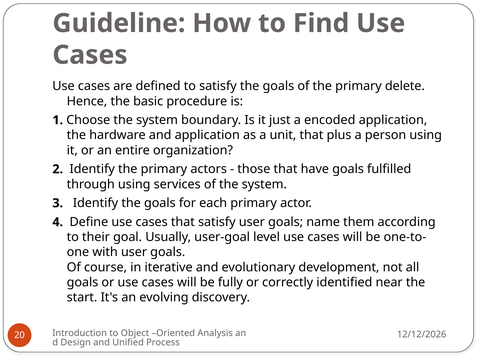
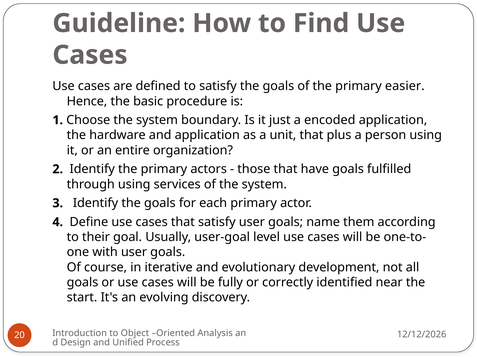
delete: delete -> easier
